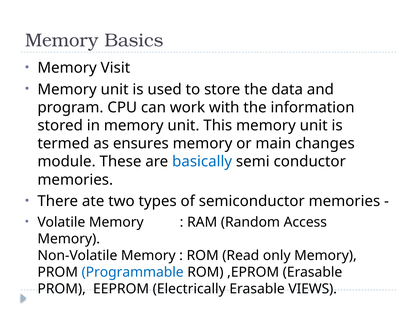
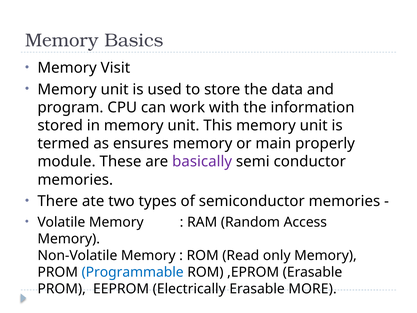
changes: changes -> properly
basically colour: blue -> purple
VIEWS: VIEWS -> MORE
